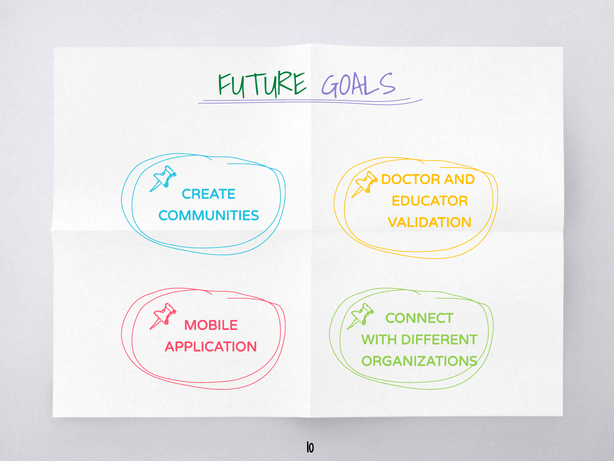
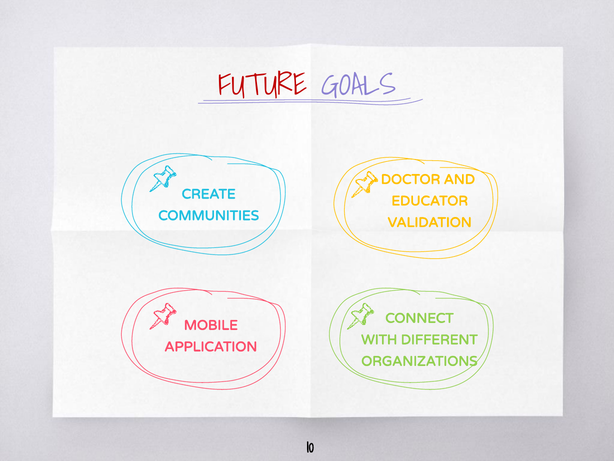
FUTURE colour: green -> red
